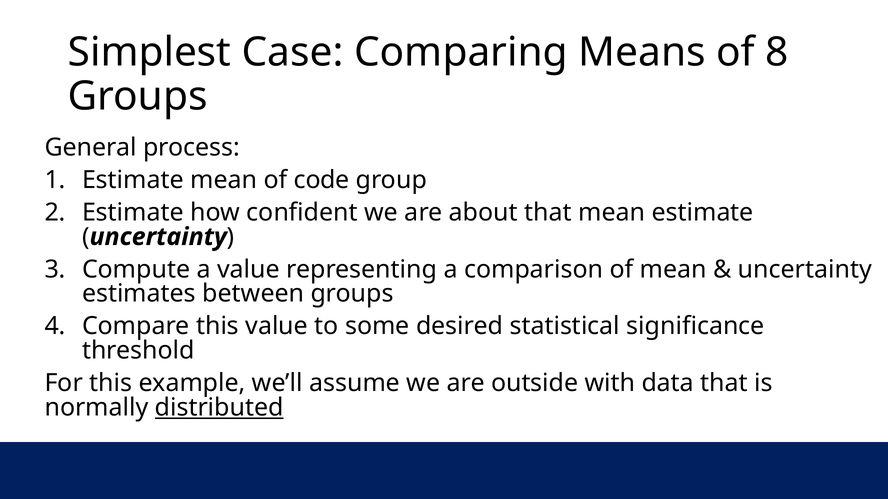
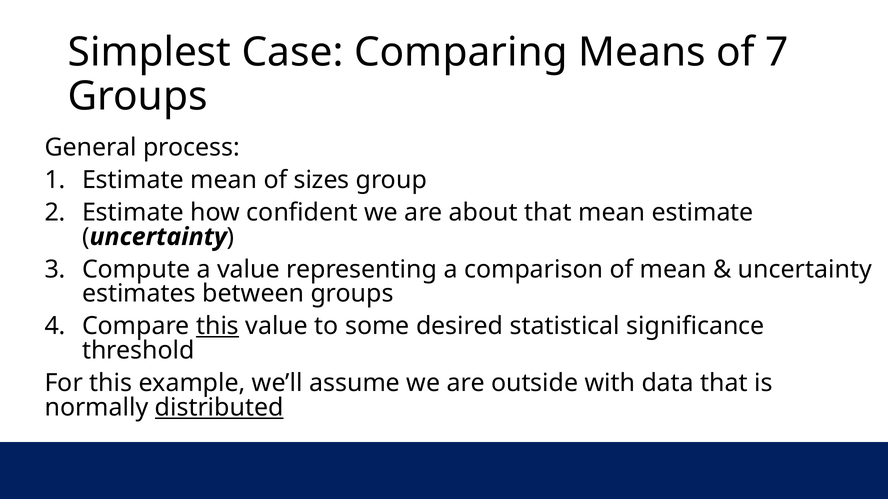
8: 8 -> 7
code: code -> sizes
this at (217, 327) underline: none -> present
